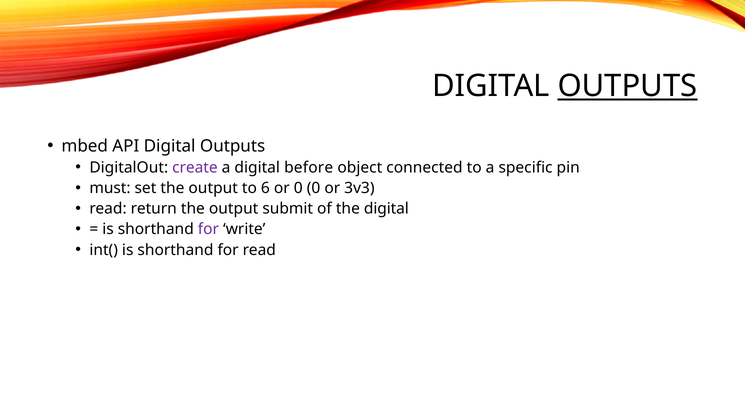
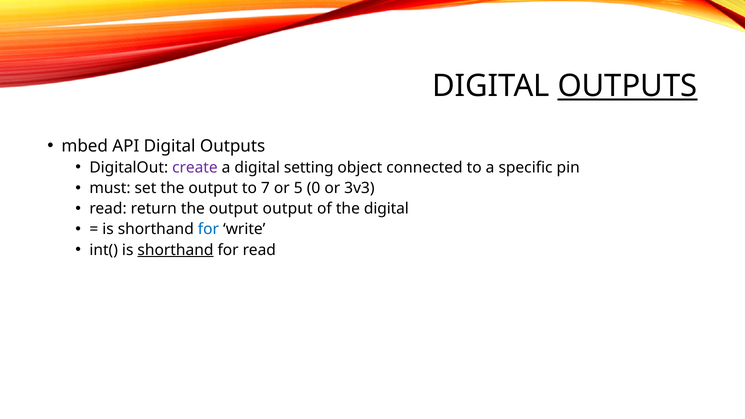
before: before -> setting
6: 6 -> 7
or 0: 0 -> 5
output submit: submit -> output
for at (208, 229) colour: purple -> blue
shorthand at (175, 250) underline: none -> present
